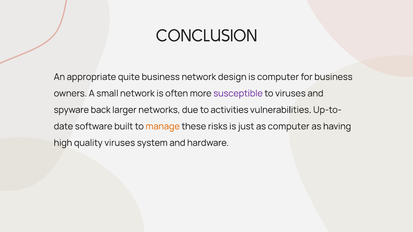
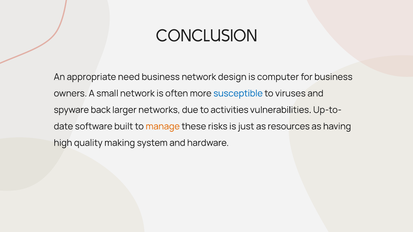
quite: quite -> need
susceptible colour: purple -> blue
as computer: computer -> resources
quality viruses: viruses -> making
